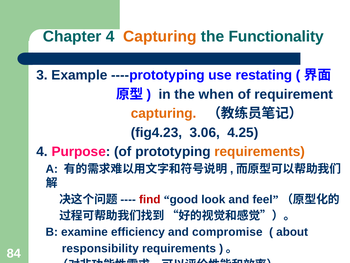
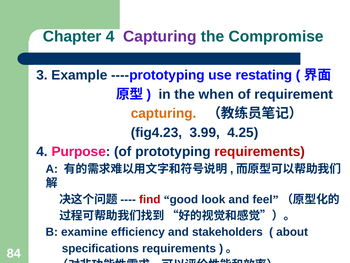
Capturing at (160, 36) colour: orange -> purple
Functionality: Functionality -> Compromise
3.06: 3.06 -> 3.99
requirements at (260, 151) colour: orange -> red
compromise: compromise -> stakeholders
responsibility: responsibility -> specifications
